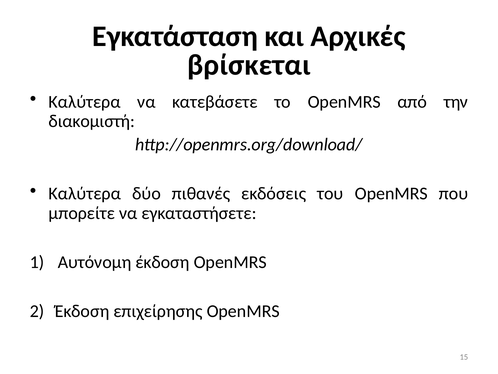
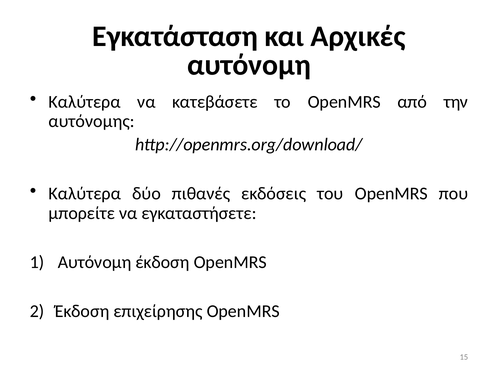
βρίσκεται: βρίσκεται -> αυτόνομη
διακομιστή: διακομιστή -> αυτόνομης
